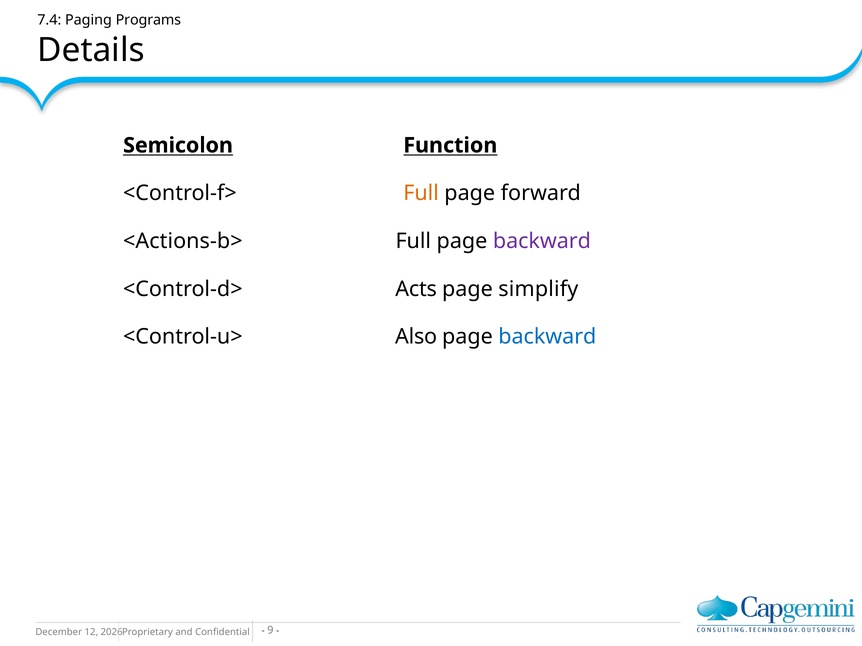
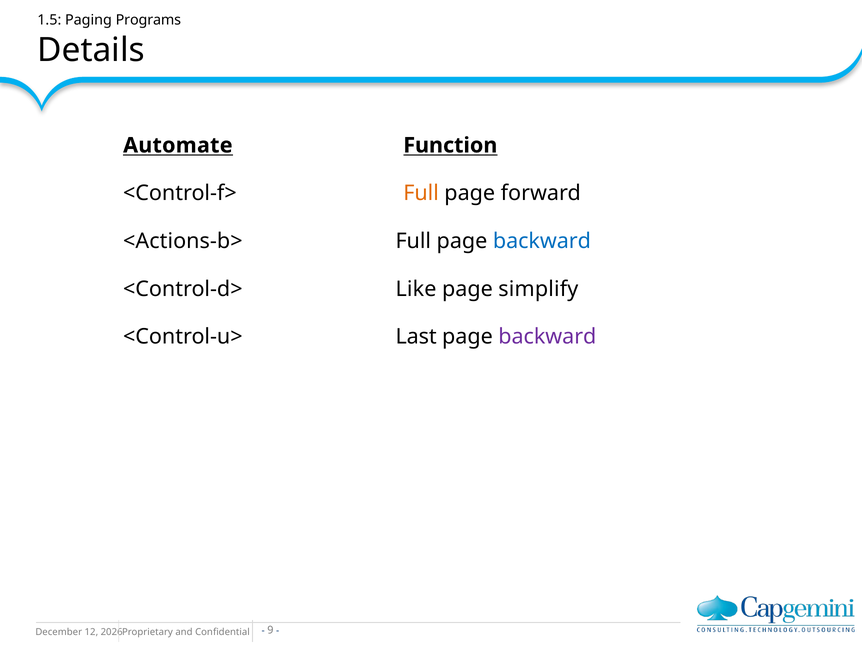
7.4: 7.4 -> 1.5
Semicolon: Semicolon -> Automate
backward at (542, 241) colour: purple -> blue
Acts: Acts -> Like
Also: Also -> Last
backward at (547, 337) colour: blue -> purple
